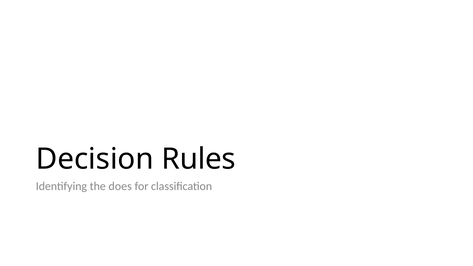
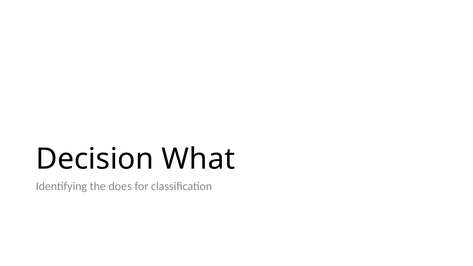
Rules: Rules -> What
